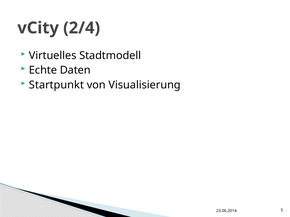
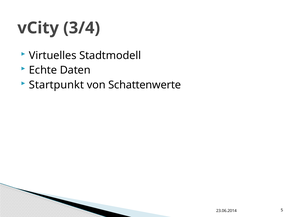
2/4: 2/4 -> 3/4
Visualisierung: Visualisierung -> Schattenwerte
